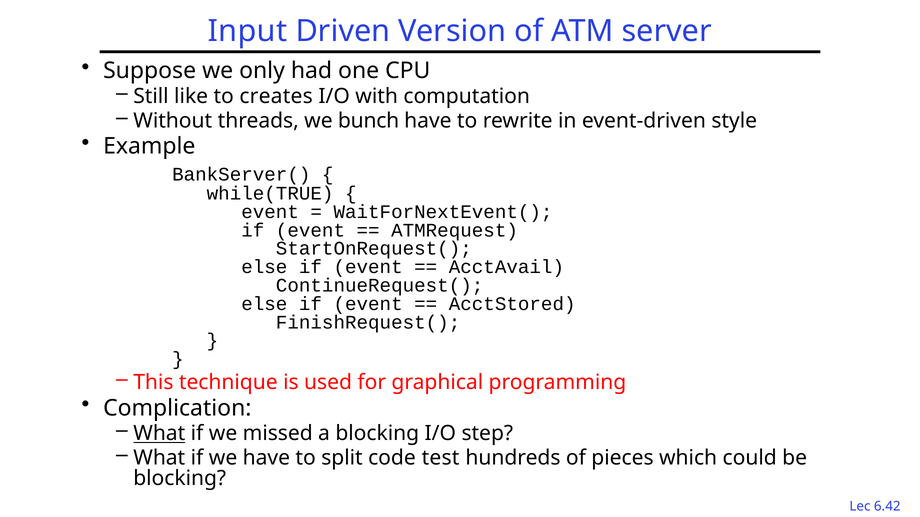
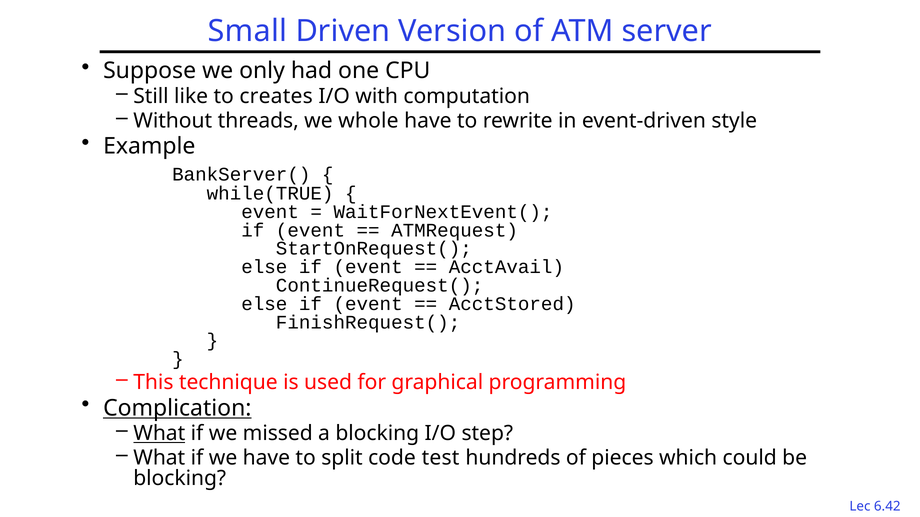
Input: Input -> Small
bunch: bunch -> whole
Complication underline: none -> present
